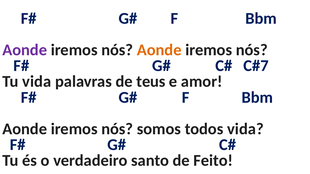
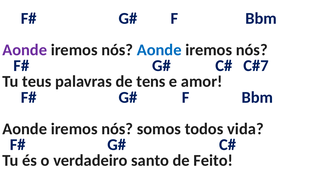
Aonde at (159, 50) colour: orange -> blue
Tu vida: vida -> teus
teus: teus -> tens
